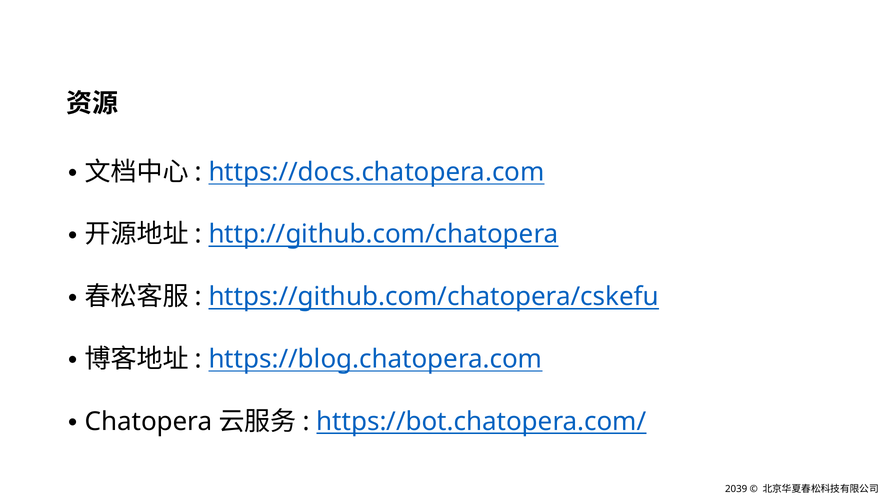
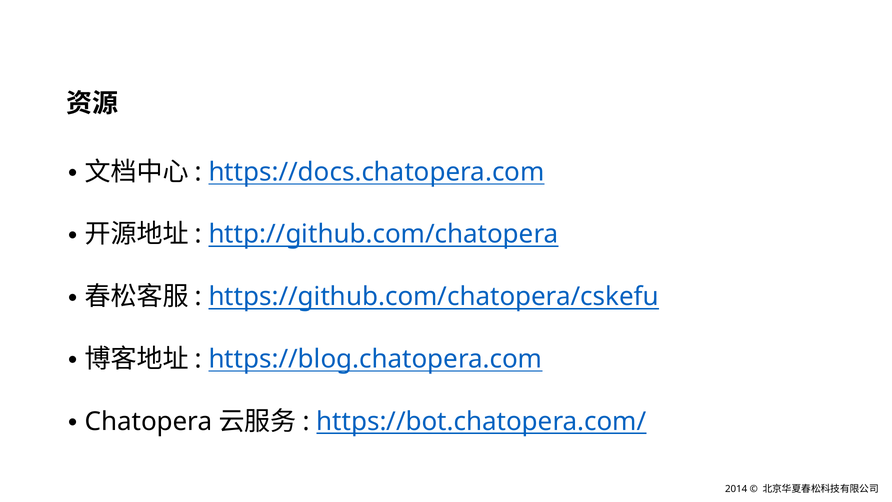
2039: 2039 -> 2014
